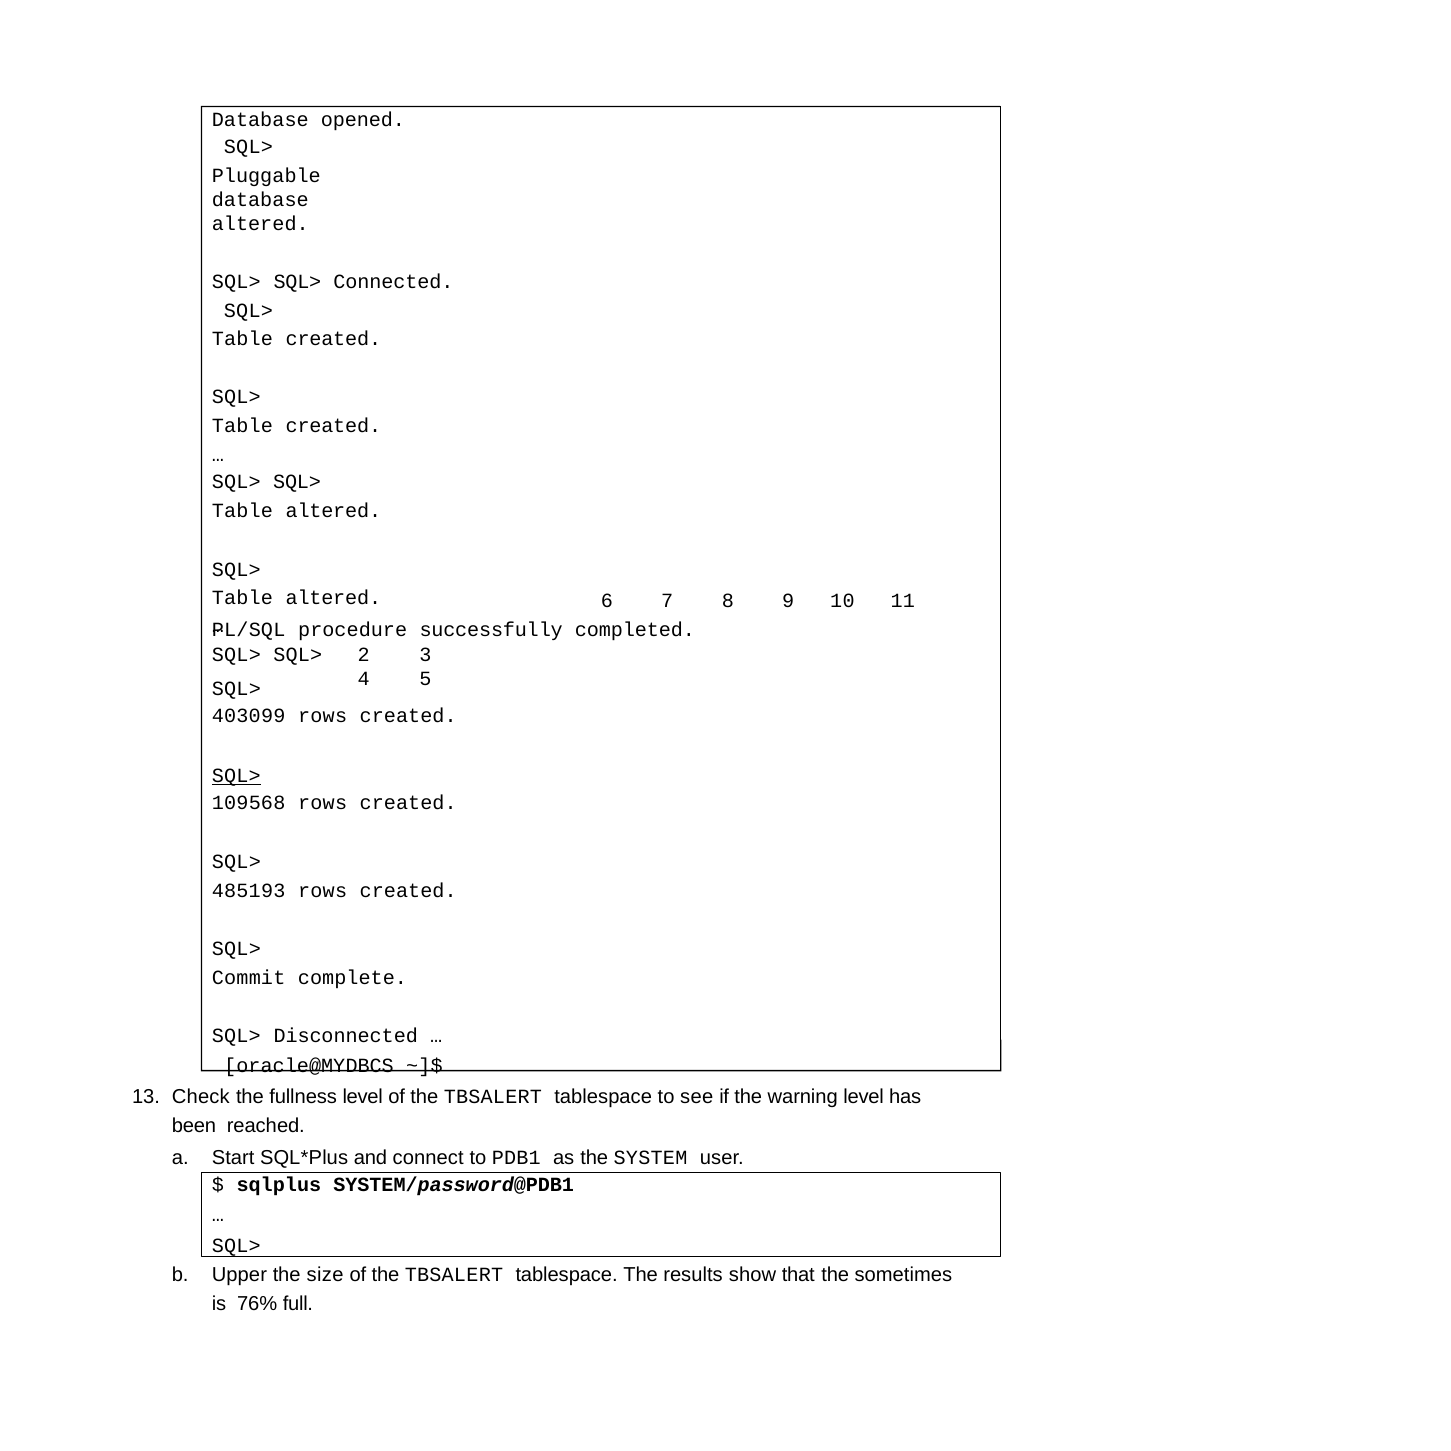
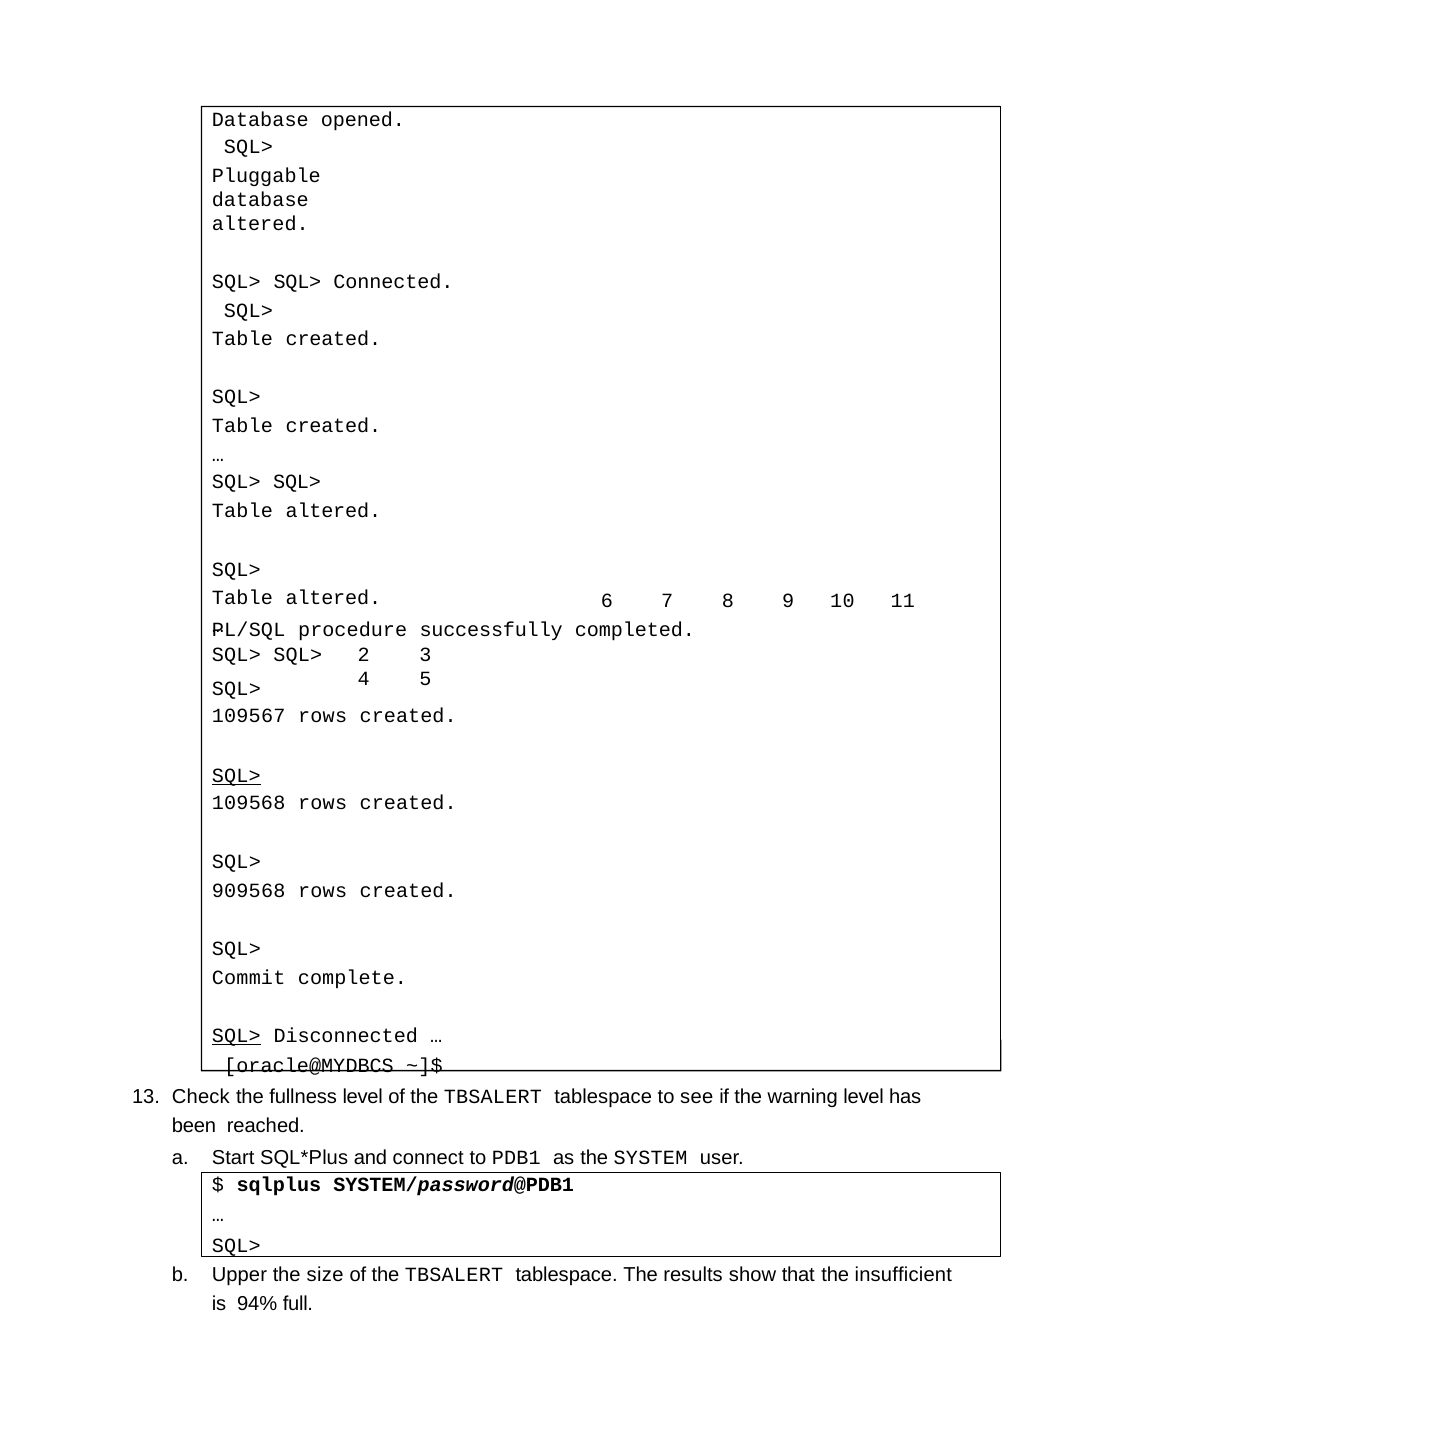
403099: 403099 -> 109567
485193: 485193 -> 909568
SQL> at (236, 1036) underline: none -> present
sometimes: sometimes -> insufficient
76%: 76% -> 94%
